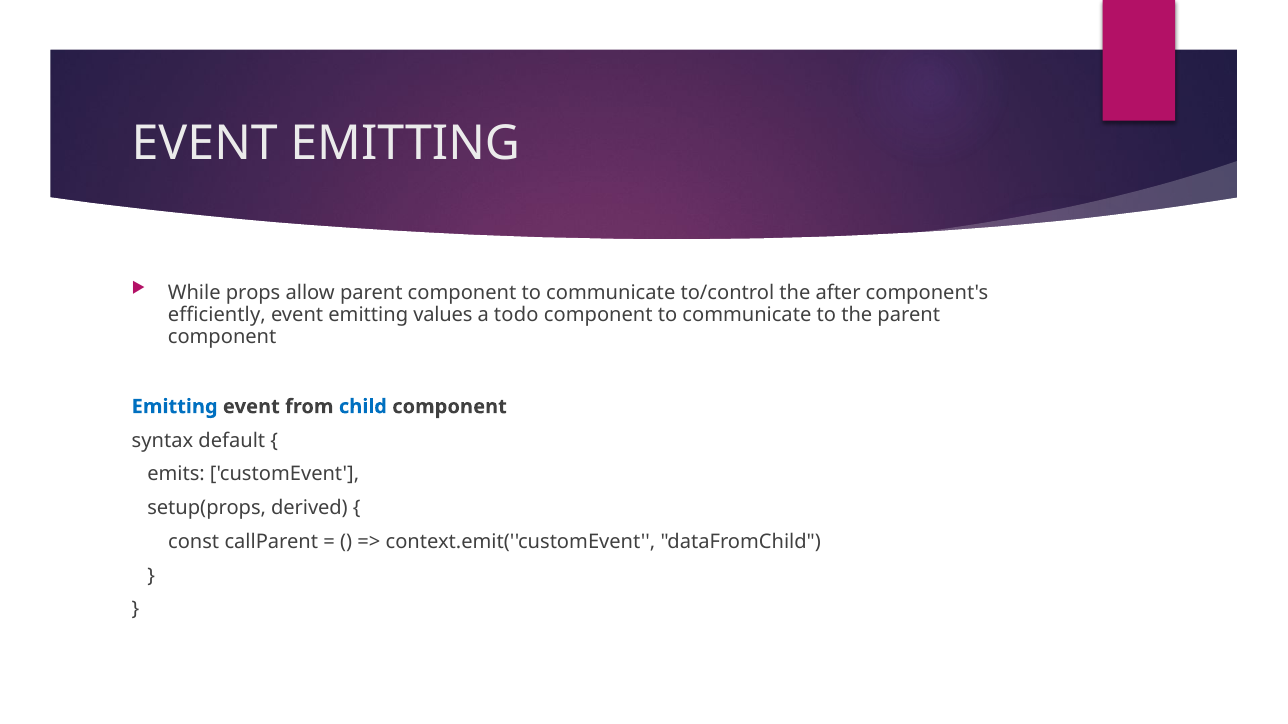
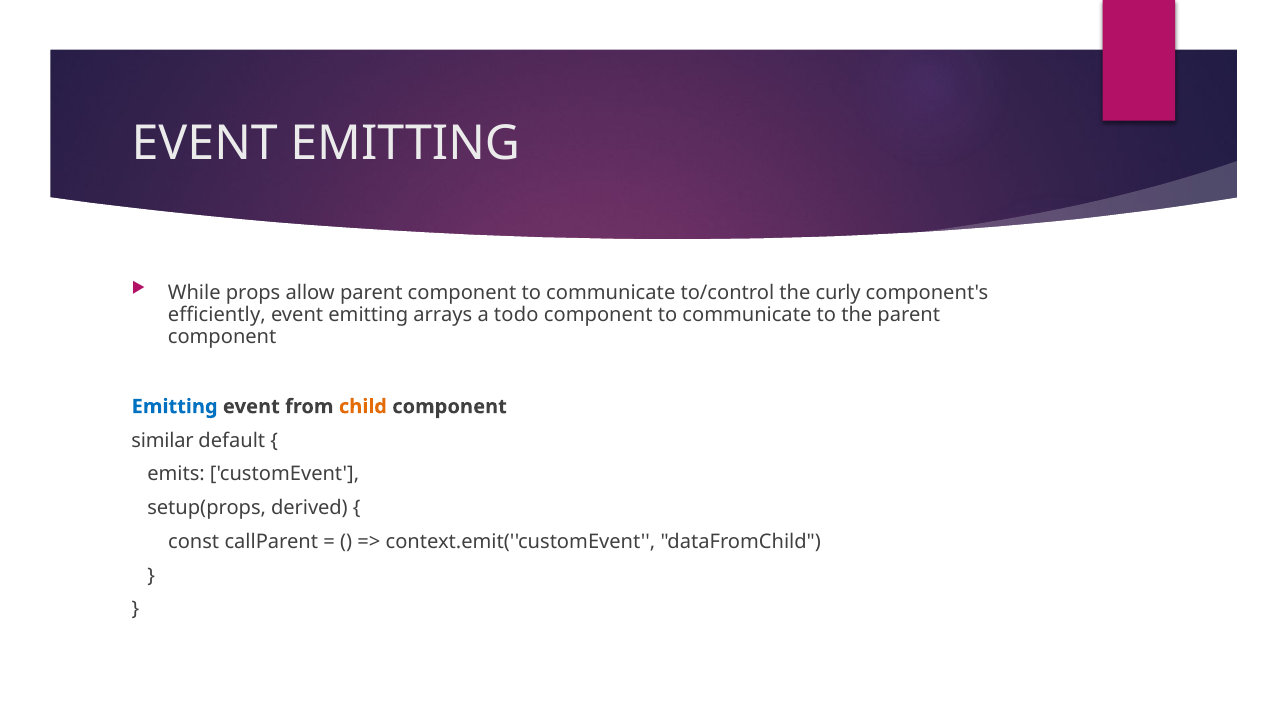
after: after -> curly
values: values -> arrays
child colour: blue -> orange
syntax: syntax -> similar
